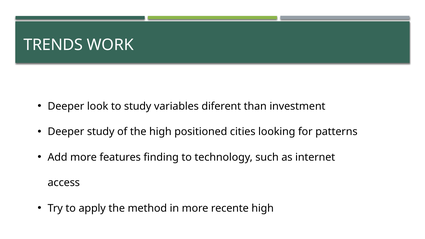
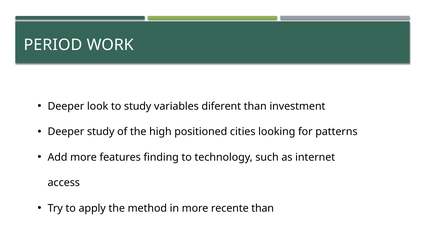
TRENDS: TRENDS -> PERIOD
recente high: high -> than
